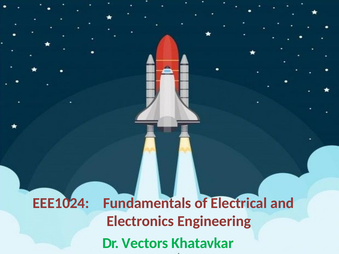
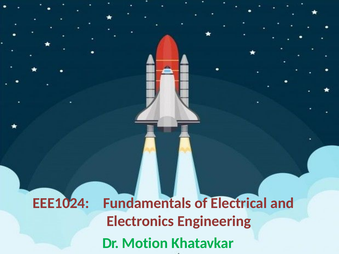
Vectors: Vectors -> Motion
